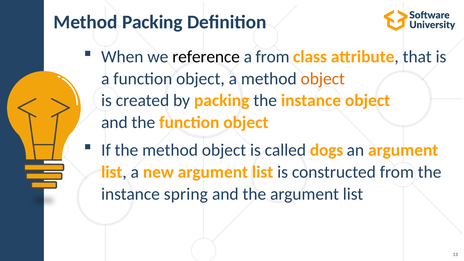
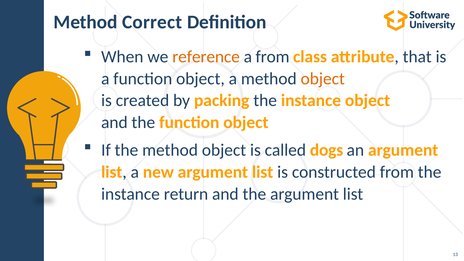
Method Packing: Packing -> Correct
reference colour: black -> orange
spring: spring -> return
